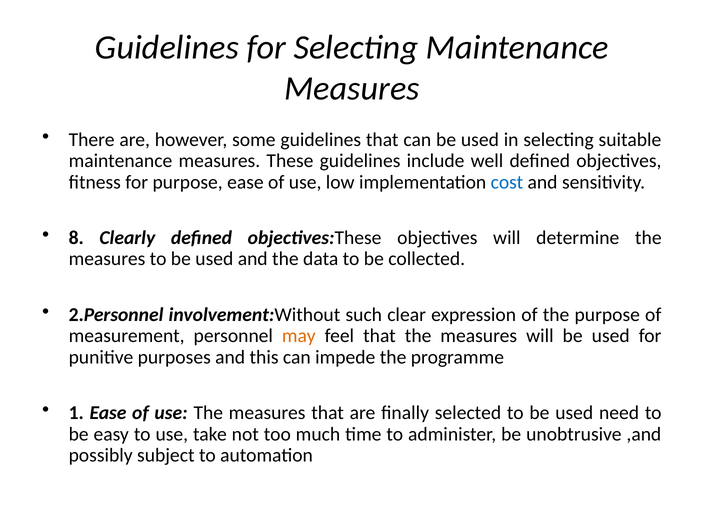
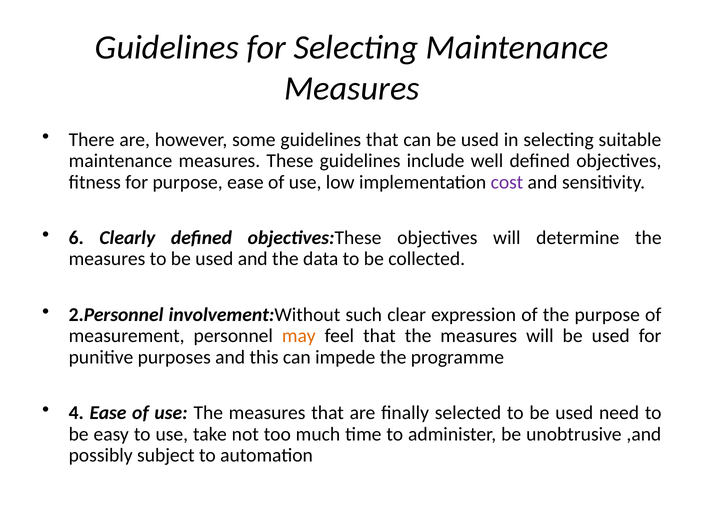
cost colour: blue -> purple
8: 8 -> 6
1: 1 -> 4
